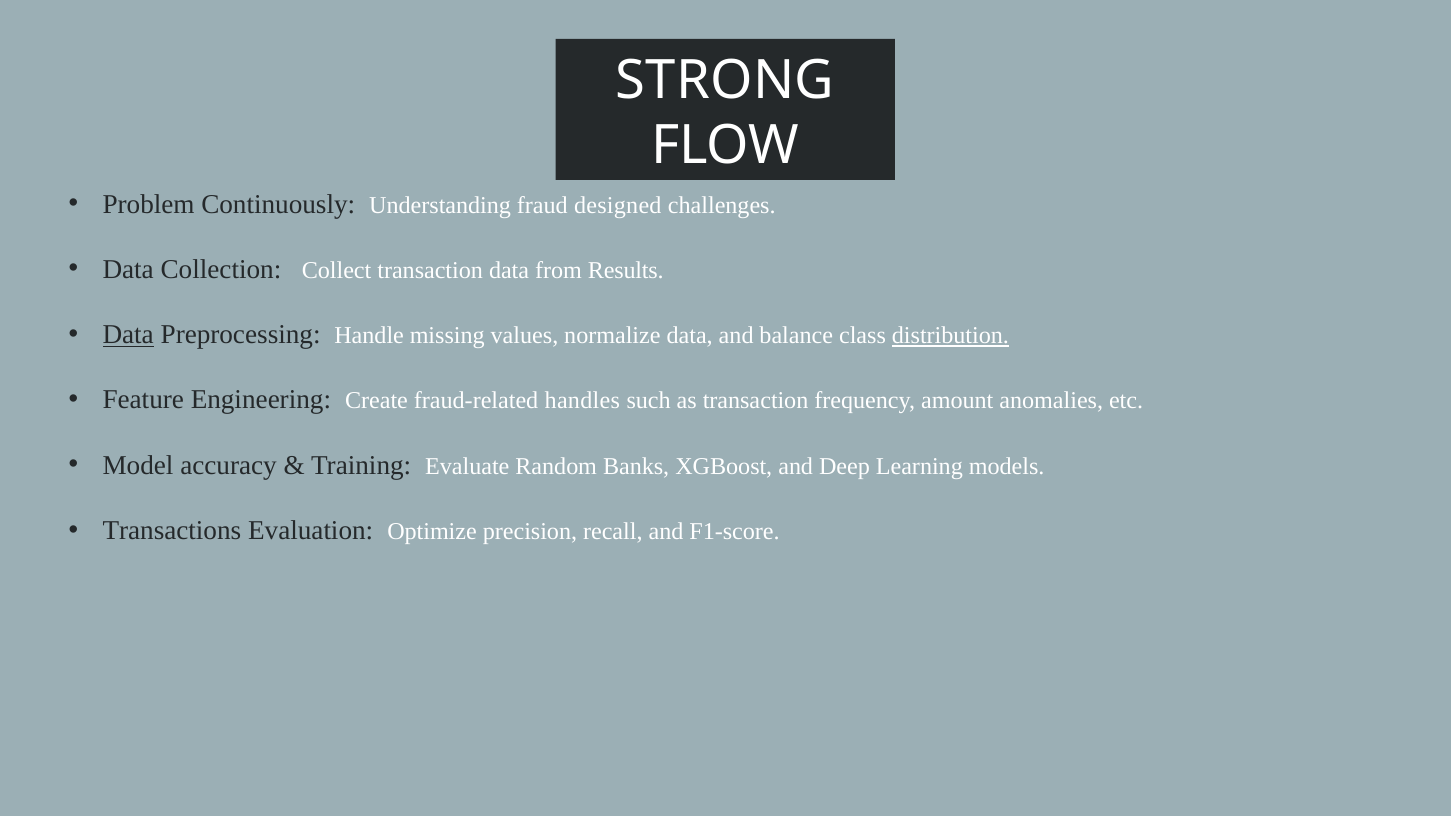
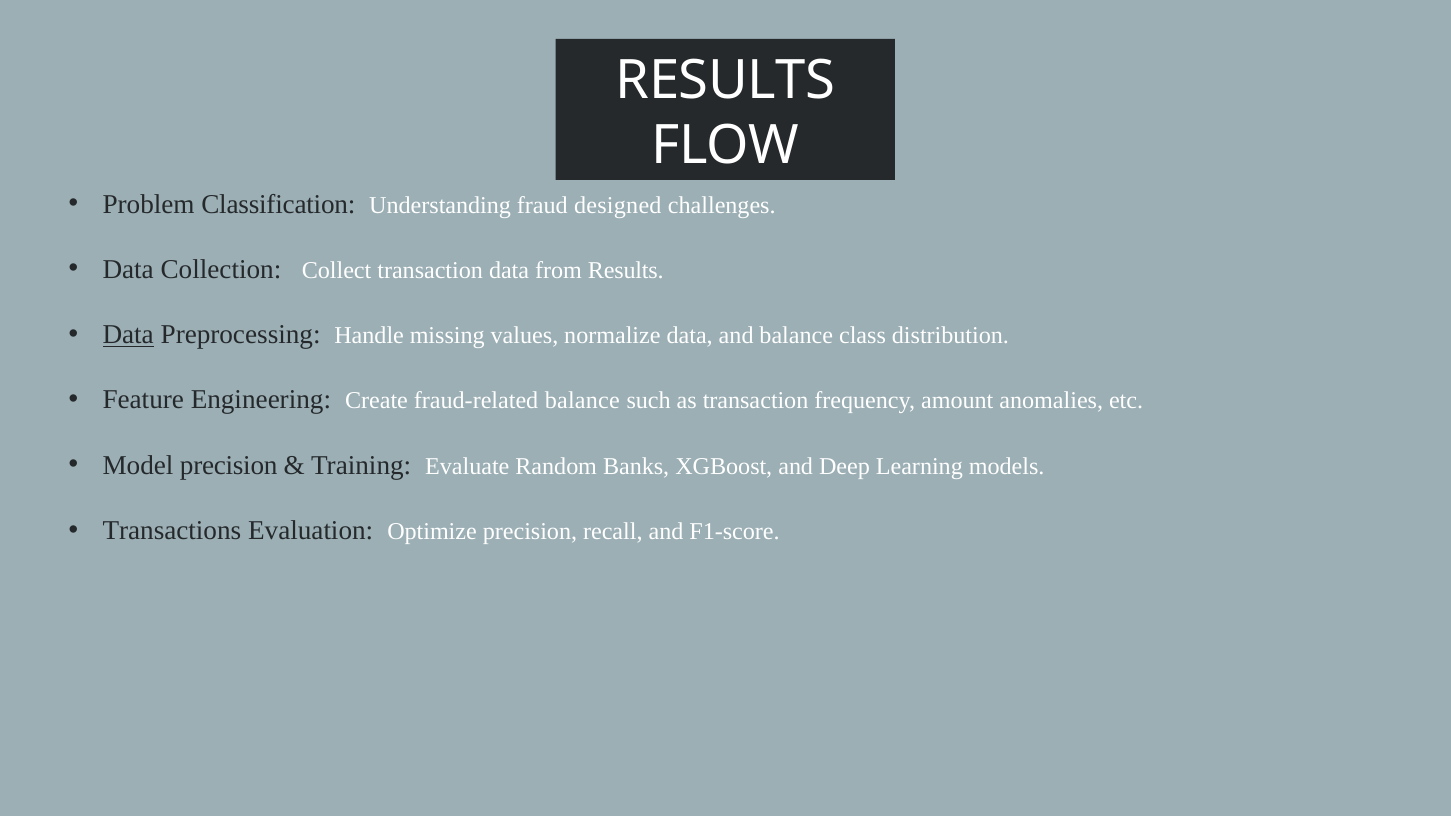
STRONG at (725, 81): STRONG -> RESULTS
Continuously: Continuously -> Classification
distribution underline: present -> none
fraud-related handles: handles -> balance
Model accuracy: accuracy -> precision
